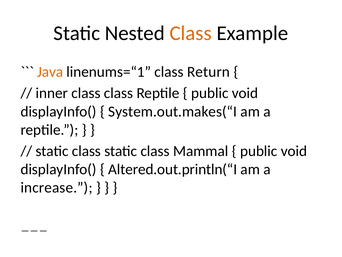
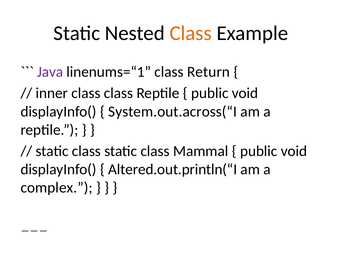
Java at (50, 72) colour: orange -> purple
System.out.makes(“I: System.out.makes(“I -> System.out.across(“I
increase: increase -> complex
